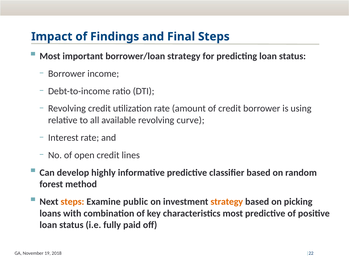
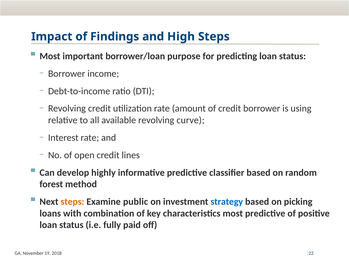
Final: Final -> High
borrower/loan strategy: strategy -> purpose
strategy at (227, 201) colour: orange -> blue
